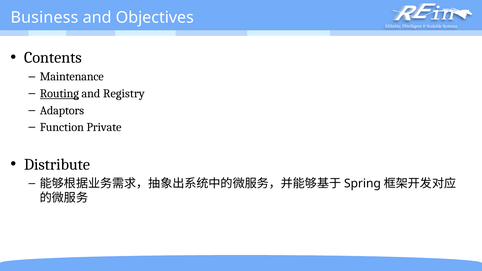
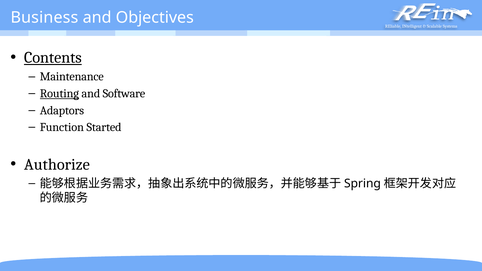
Contents underline: none -> present
Registry: Registry -> Software
Private: Private -> Started
Distribute: Distribute -> Authorize
